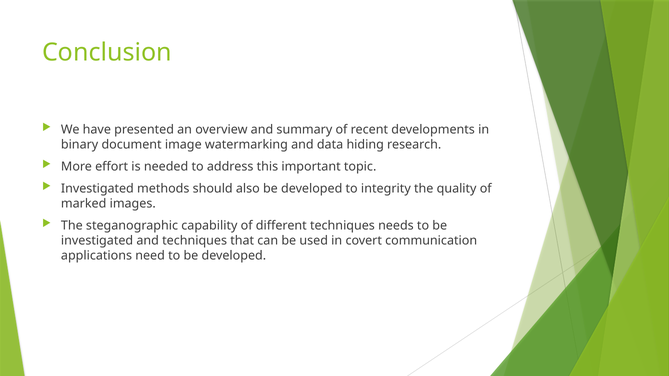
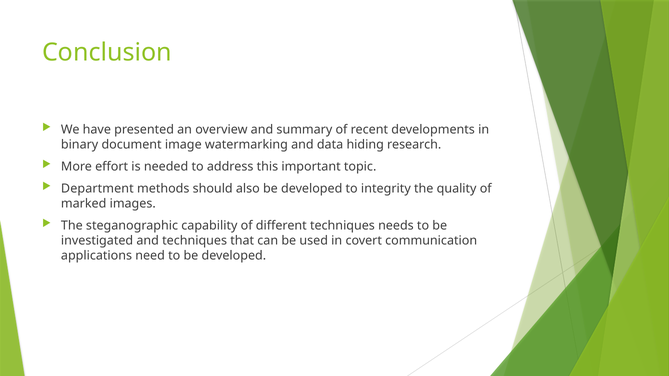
Investigated at (97, 189): Investigated -> Department
